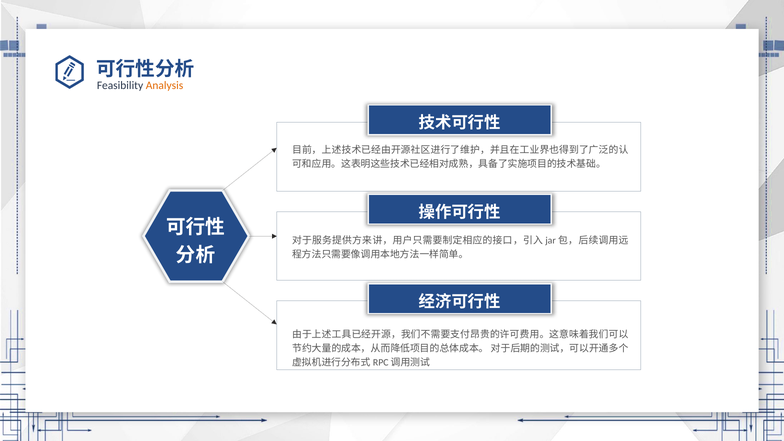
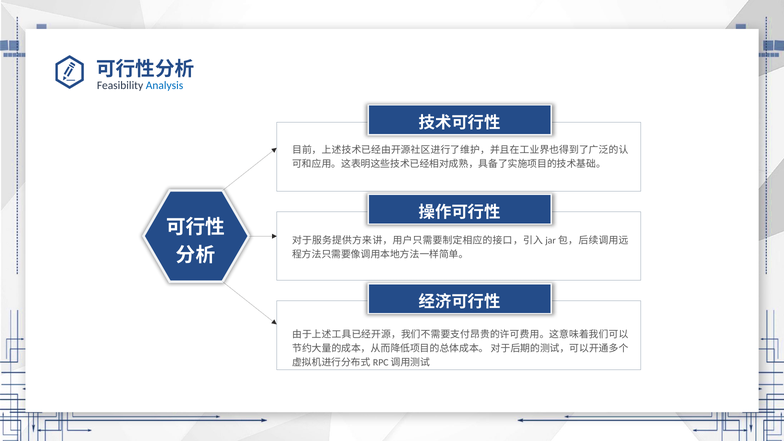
Analysis colour: orange -> blue
